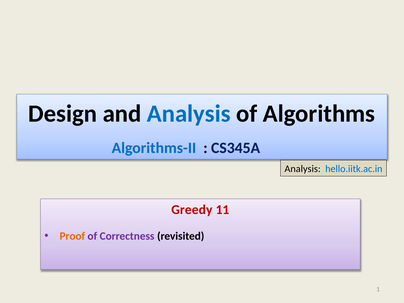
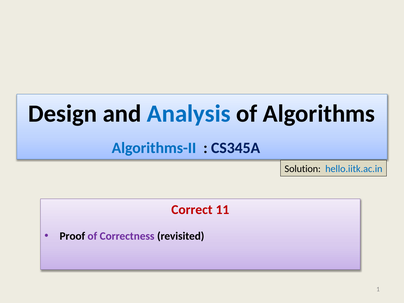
Analysis at (303, 169): Analysis -> Solution
Greedy: Greedy -> Correct
Proof colour: orange -> black
